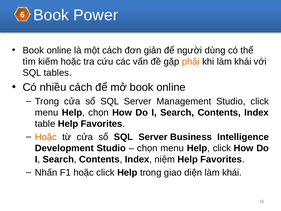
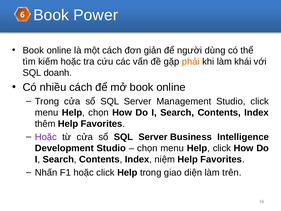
tables: tables -> doanh
table: table -> thêm
Hoặc at (46, 137) colour: orange -> purple
diện làm khái: khái -> trên
